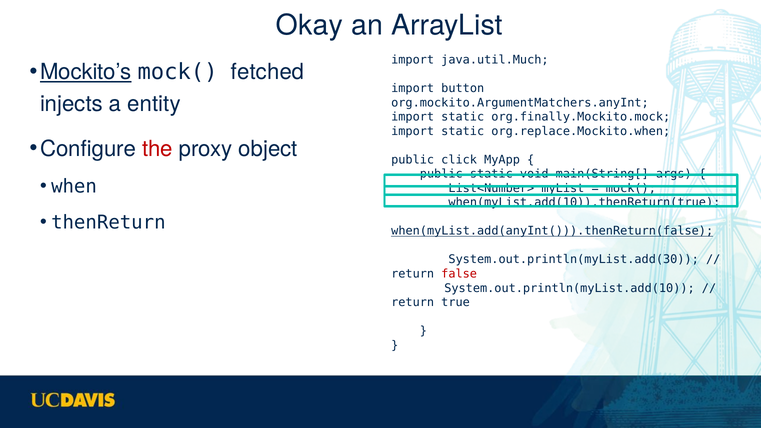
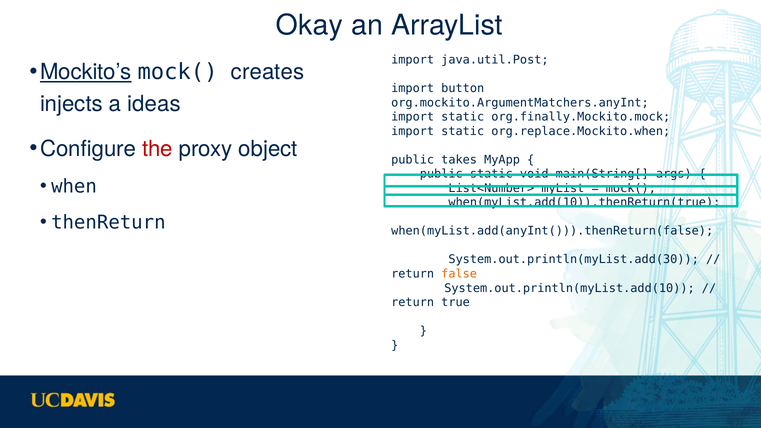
java.util.Much: java.util.Much -> java.util.Post
fetched: fetched -> creates
entity: entity -> ideas
click: click -> takes
when(myList.add(anyInt())).thenReturn(false underline: present -> none
false colour: red -> orange
